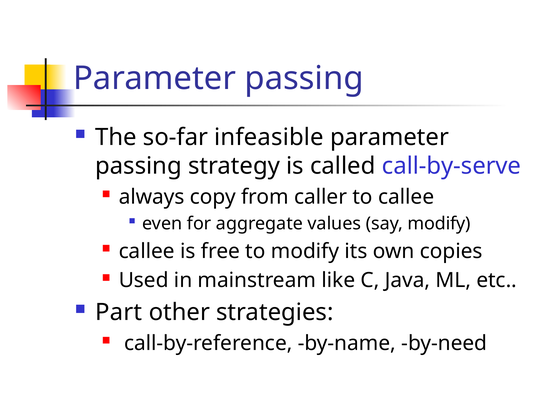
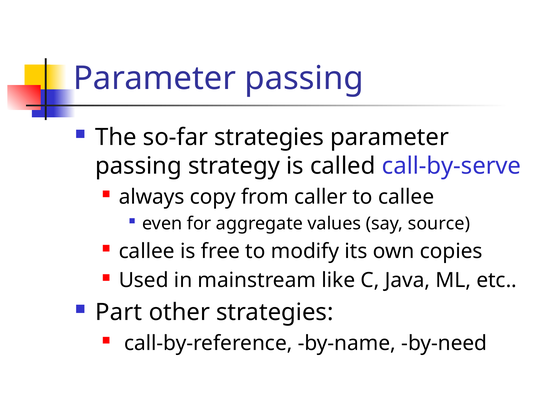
so-far infeasible: infeasible -> strategies
say modify: modify -> source
